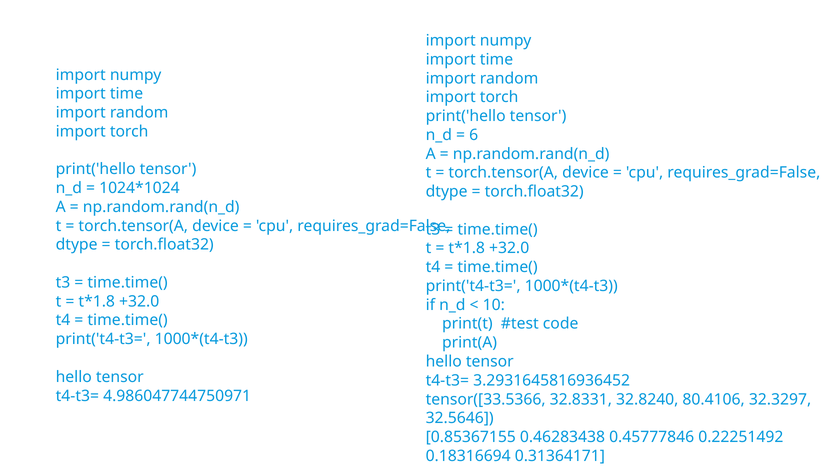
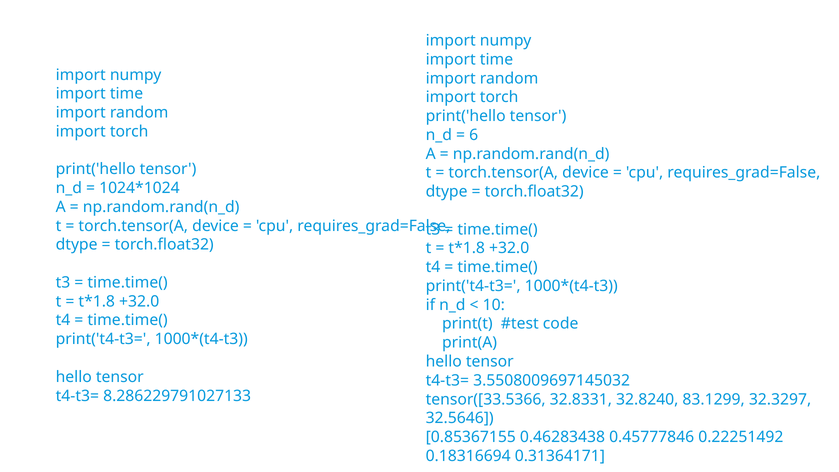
3.2931645816936452: 3.2931645816936452 -> 3.5508009697145032
4.986047744750971: 4.986047744750971 -> 8.286229791027133
80.4106: 80.4106 -> 83.1299
